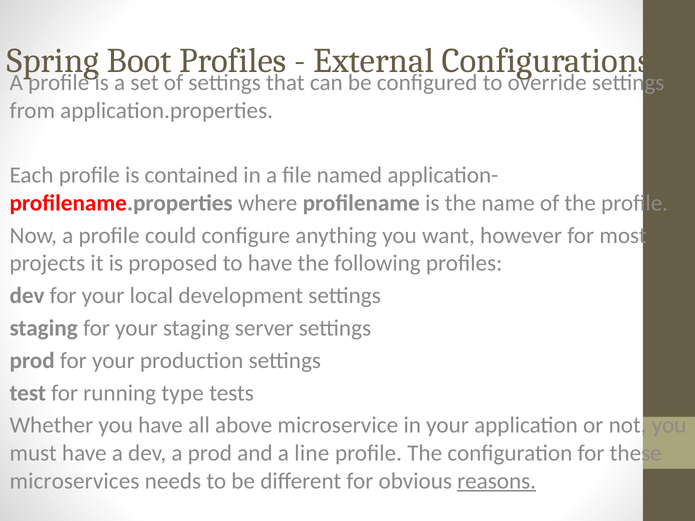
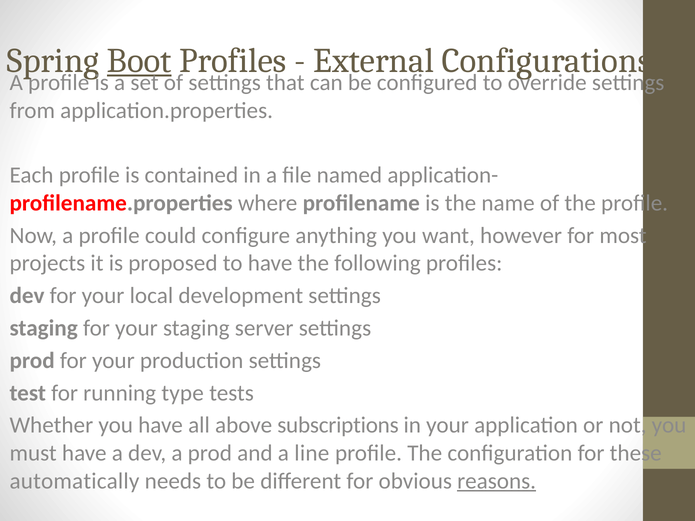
Boot underline: none -> present
microservice: microservice -> subscriptions
microservices: microservices -> automatically
